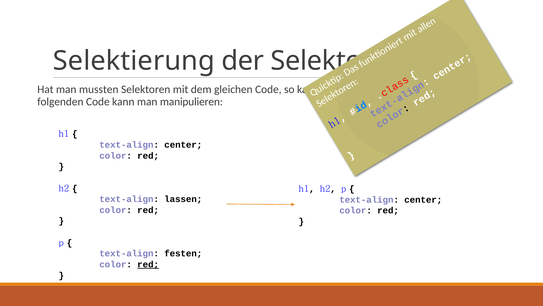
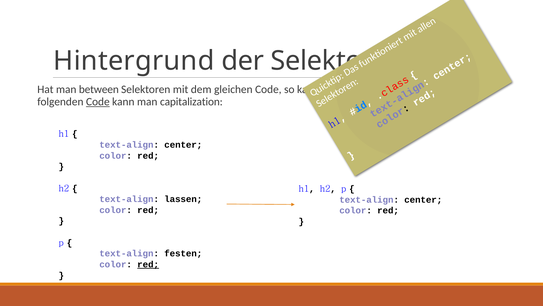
Selektierung: Selektierung -> Hintergrund
mussten: mussten -> between
Code at (98, 102) underline: none -> present
manipulieren: manipulieren -> capitalization
